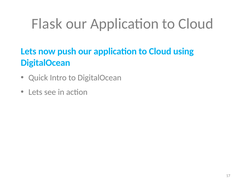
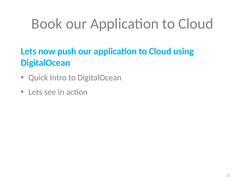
Flask: Flask -> Book
